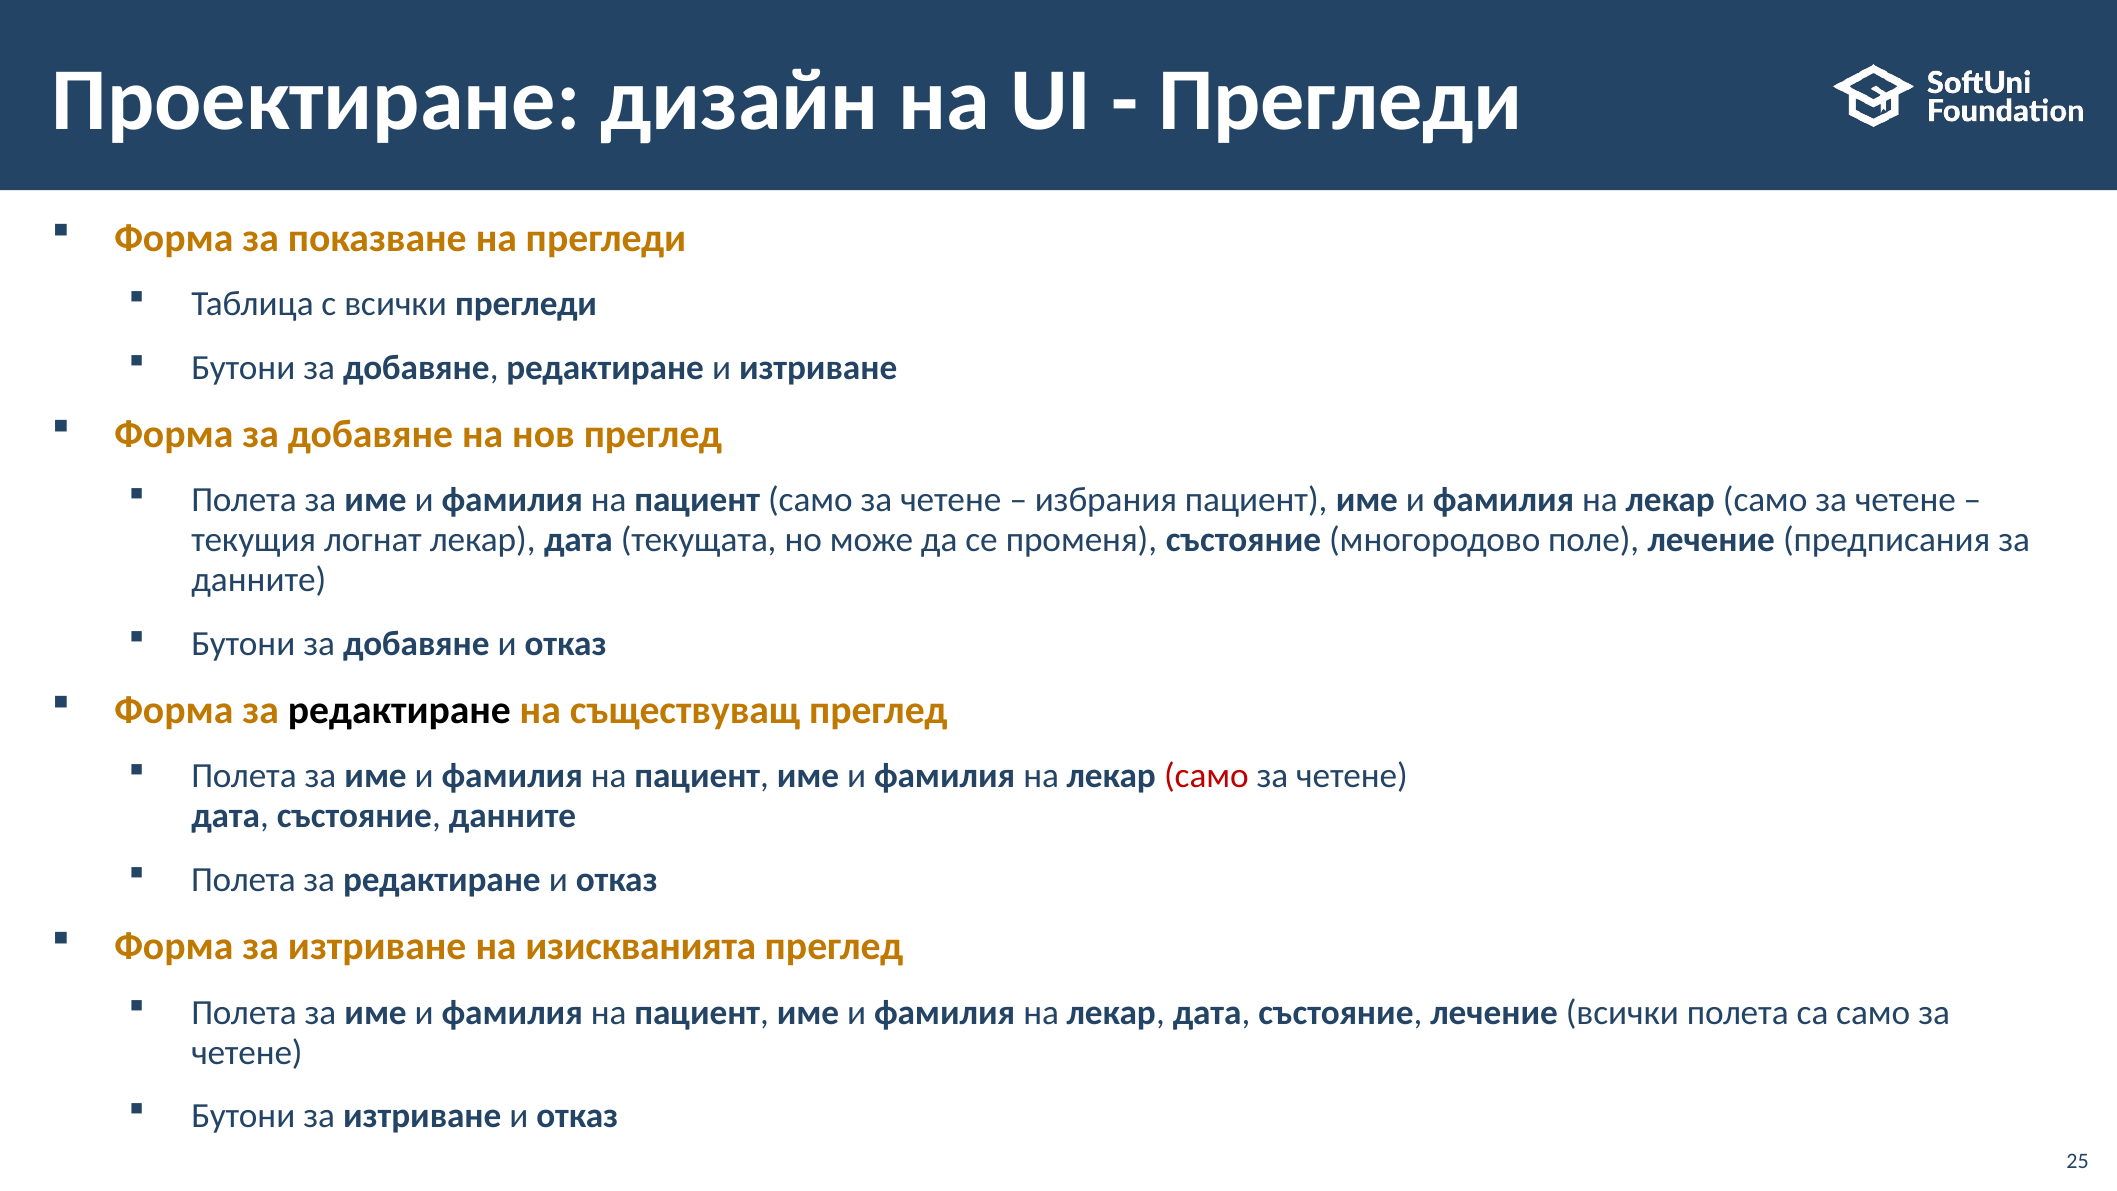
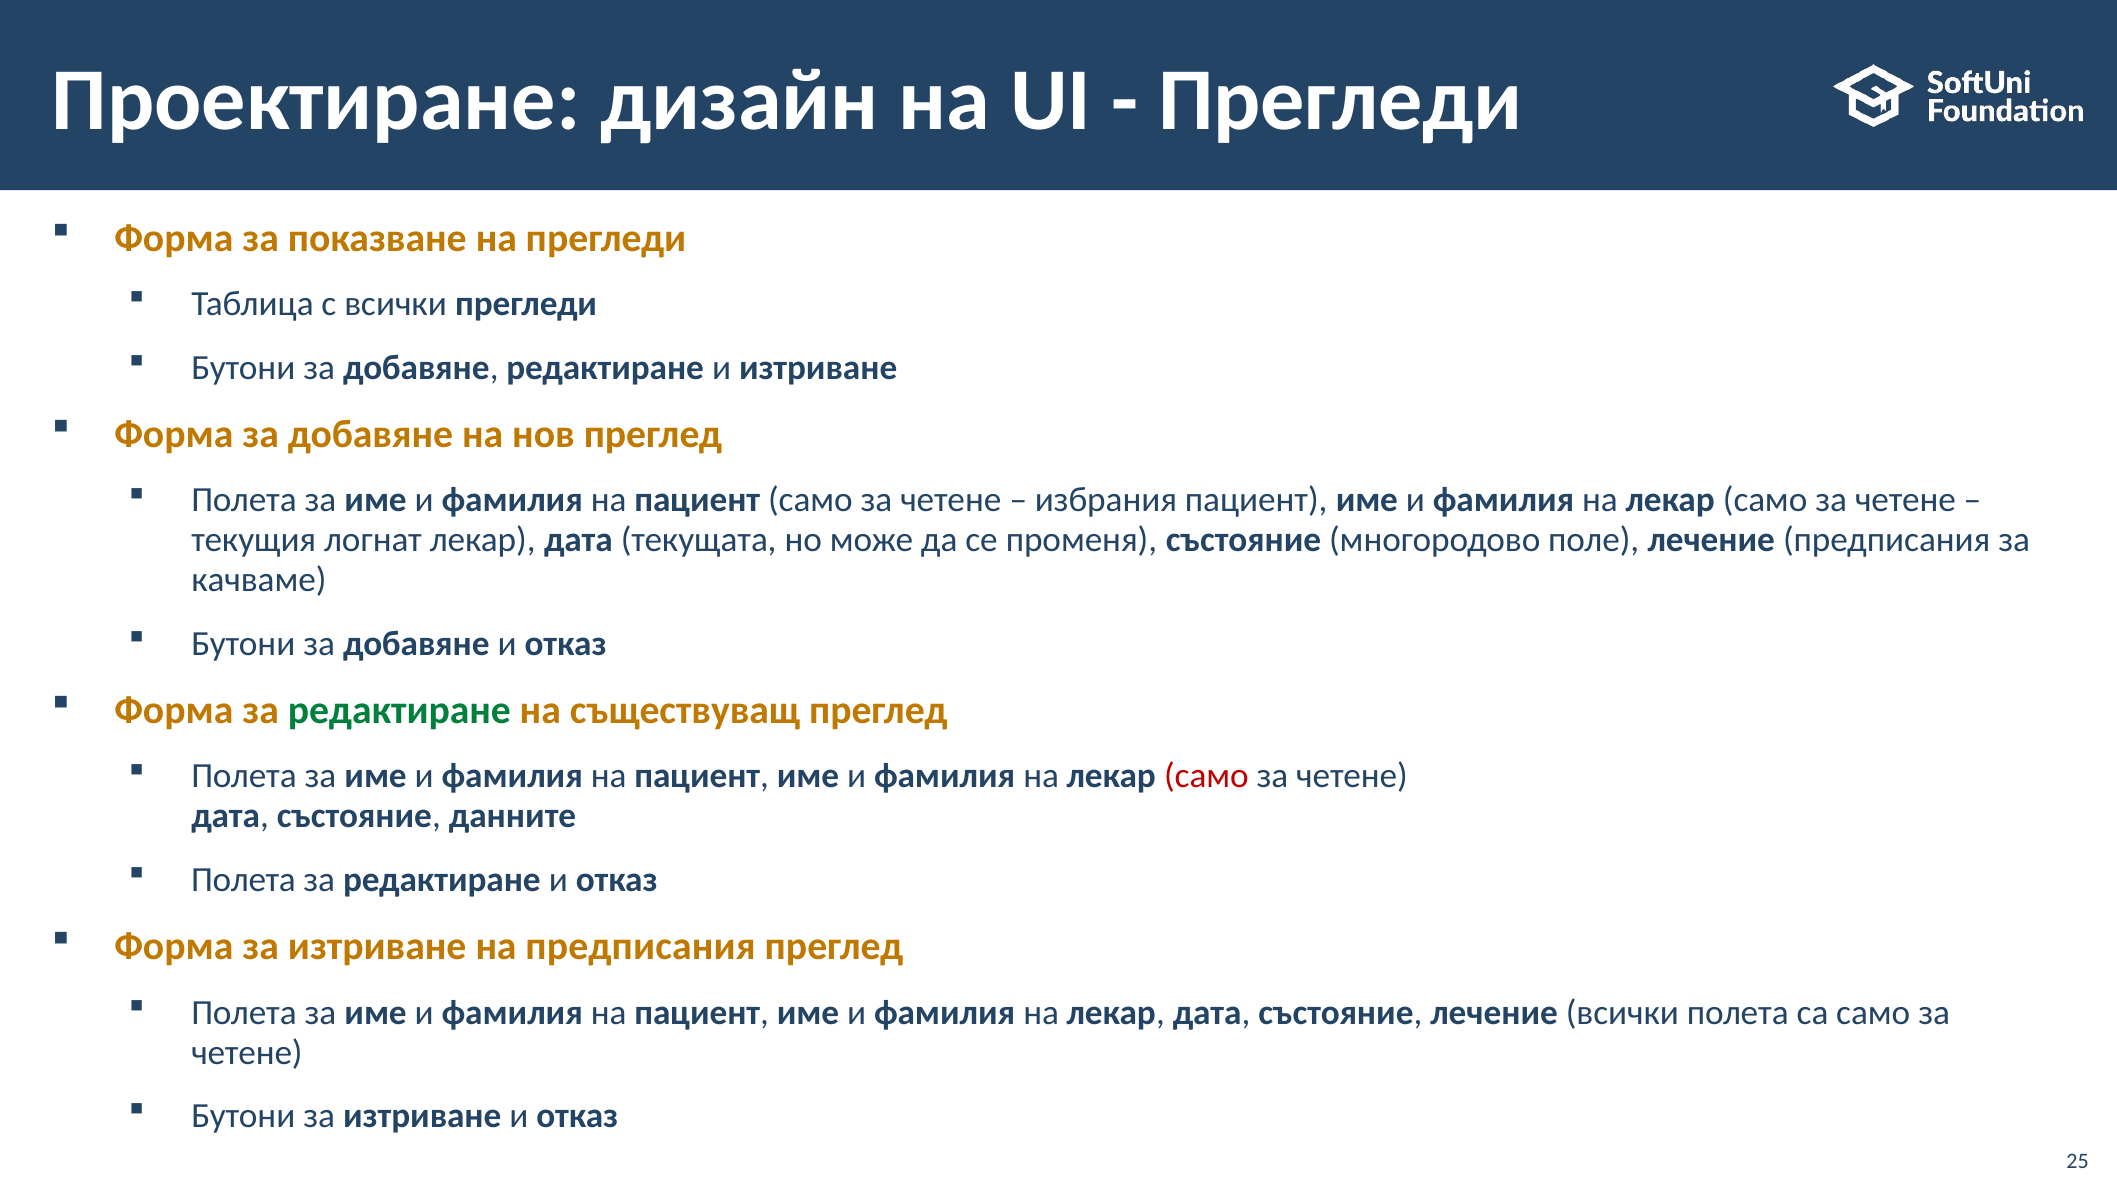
данните at (259, 580): данните -> качваме
редактиране at (399, 710) colour: black -> green
на изискванията: изискванията -> предписания
